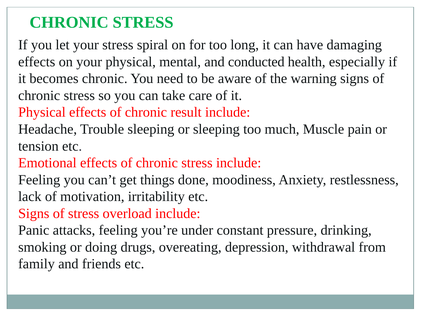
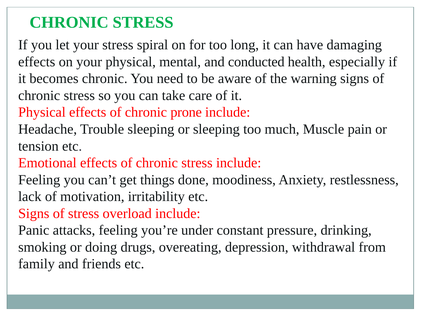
result: result -> prone
